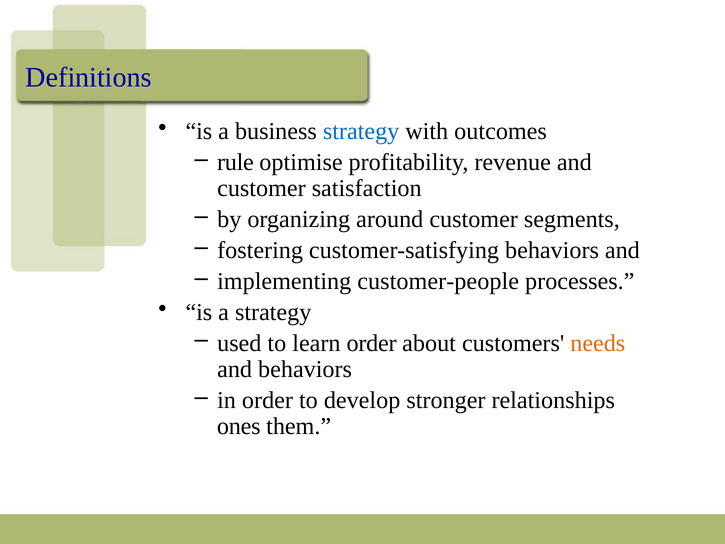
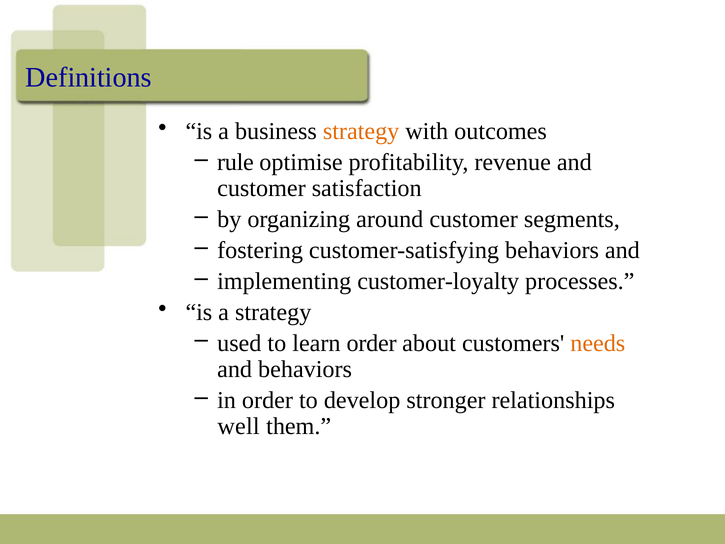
strategy at (361, 131) colour: blue -> orange
customer-people: customer-people -> customer-loyalty
ones: ones -> well
